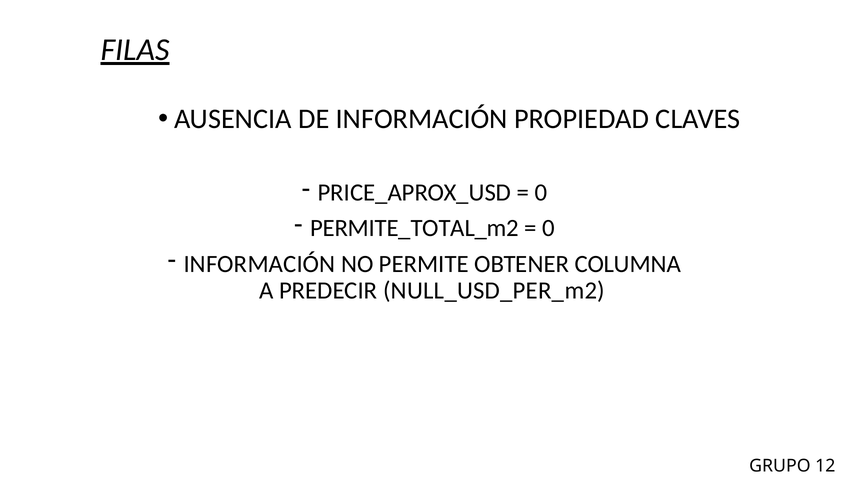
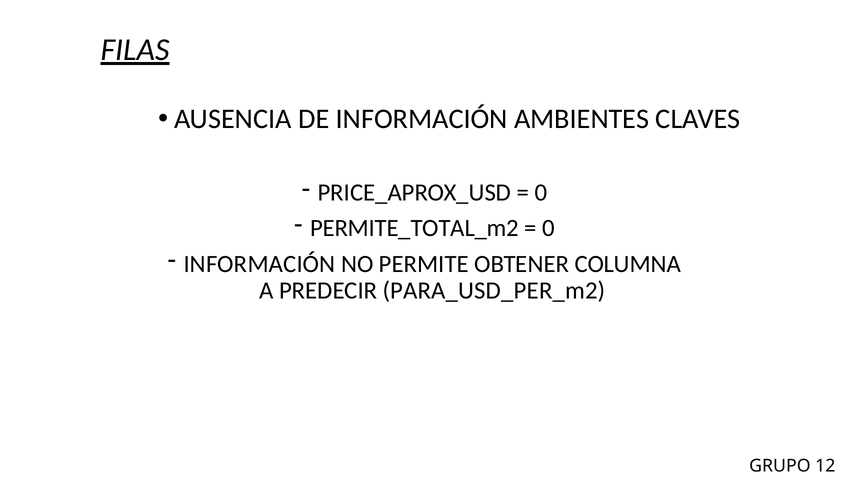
PROPIEDAD: PROPIEDAD -> AMBIENTES
NULL_USD_PER_m2: NULL_USD_PER_m2 -> PARA_USD_PER_m2
